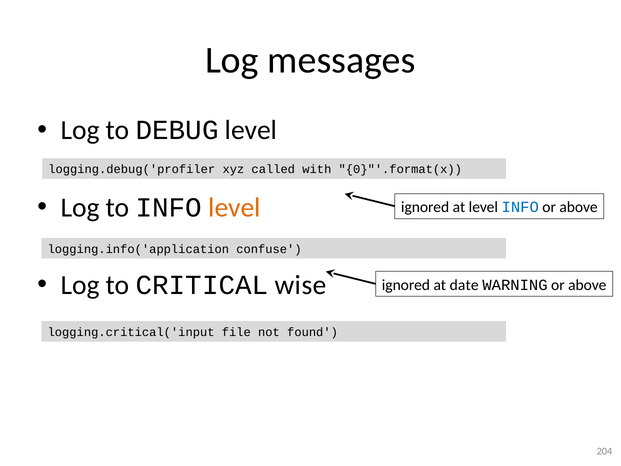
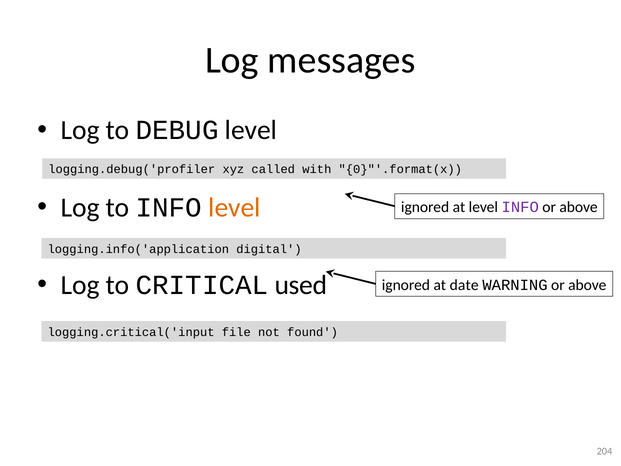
INFO at (520, 207) colour: blue -> purple
confuse: confuse -> digital
wise: wise -> used
